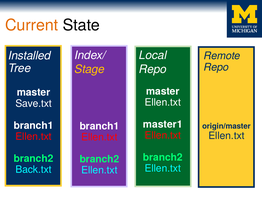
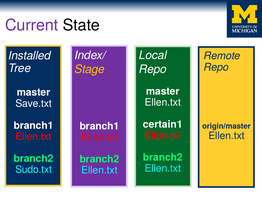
Current colour: orange -> purple
master1: master1 -> certain1
Back.txt: Back.txt -> Sudo.txt
